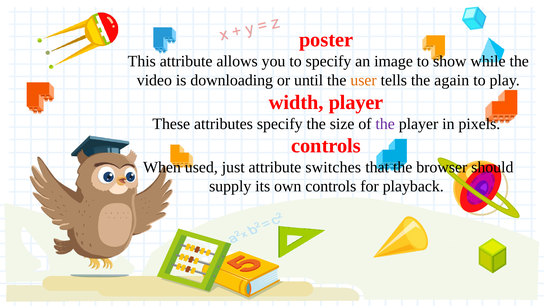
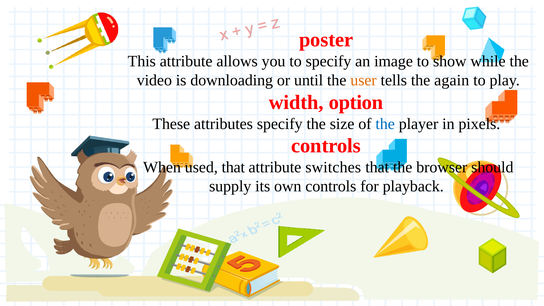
width player: player -> option
the at (385, 124) colour: purple -> blue
used just: just -> that
